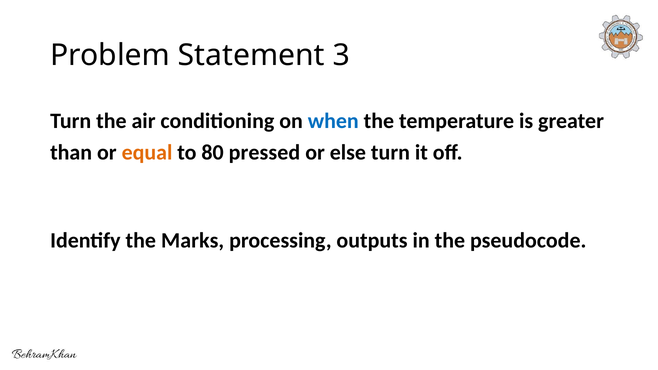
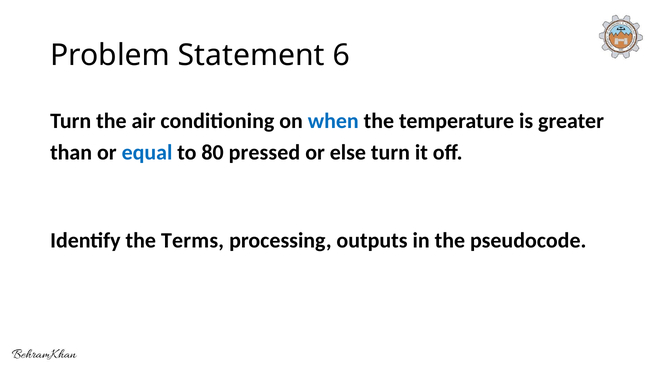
3: 3 -> 6
equal colour: orange -> blue
Marks: Marks -> Terms
